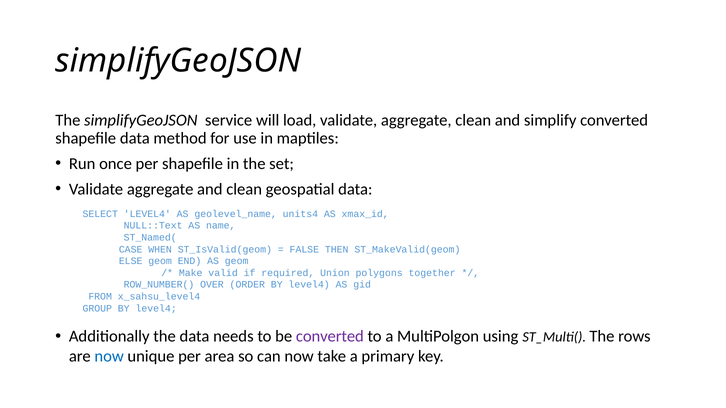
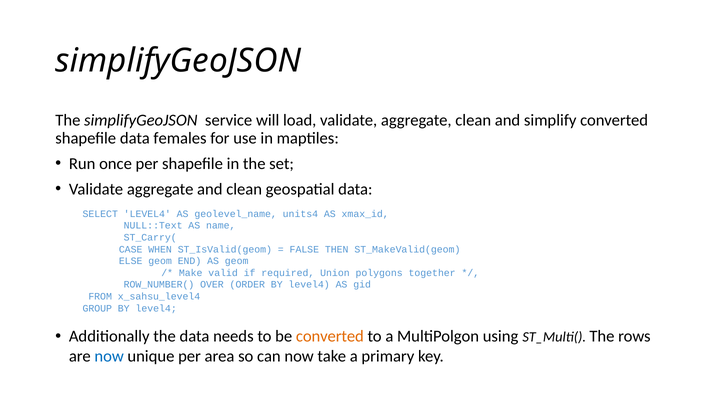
method: method -> females
ST_Named(: ST_Named( -> ST_Carry(
converted at (330, 337) colour: purple -> orange
